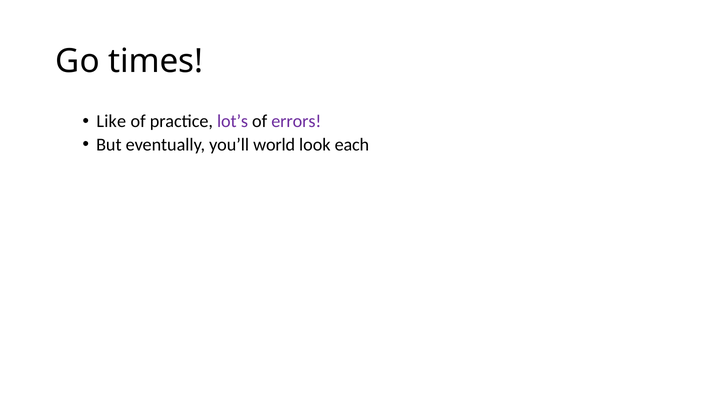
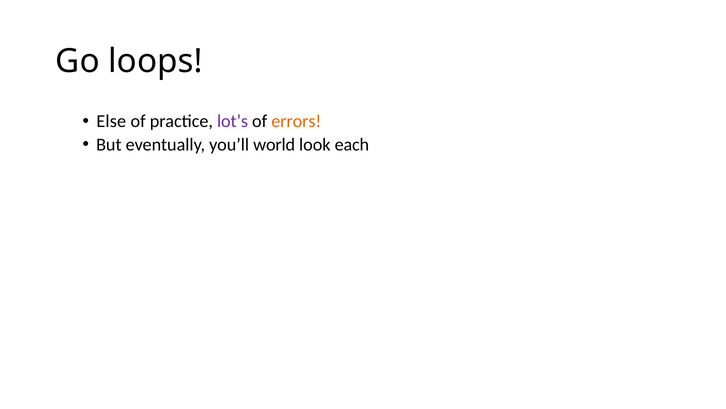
times: times -> loops
Like: Like -> Else
errors colour: purple -> orange
